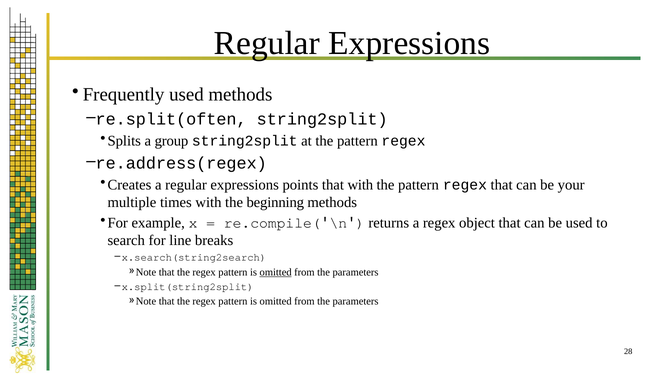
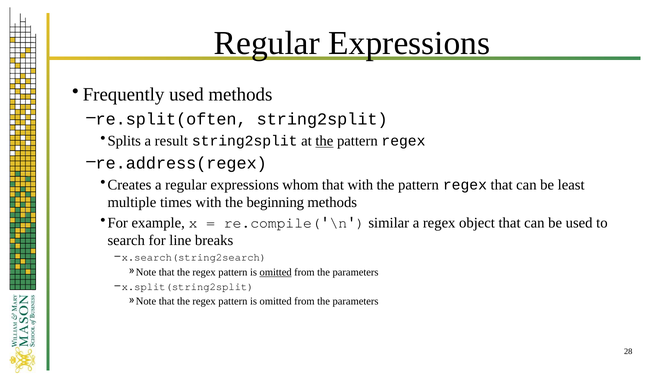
group: group -> result
the at (324, 141) underline: none -> present
points: points -> whom
your: your -> least
returns: returns -> similar
